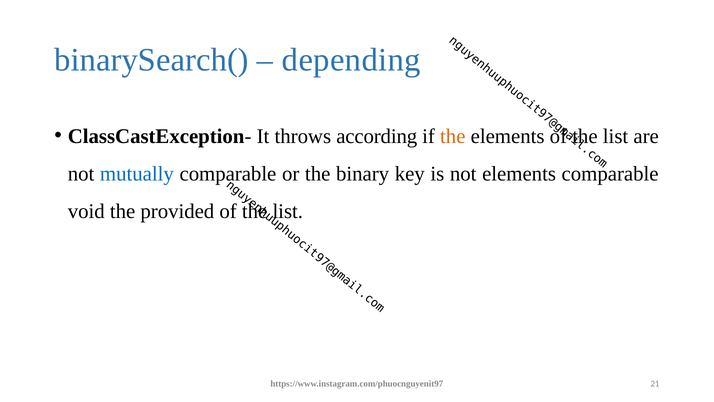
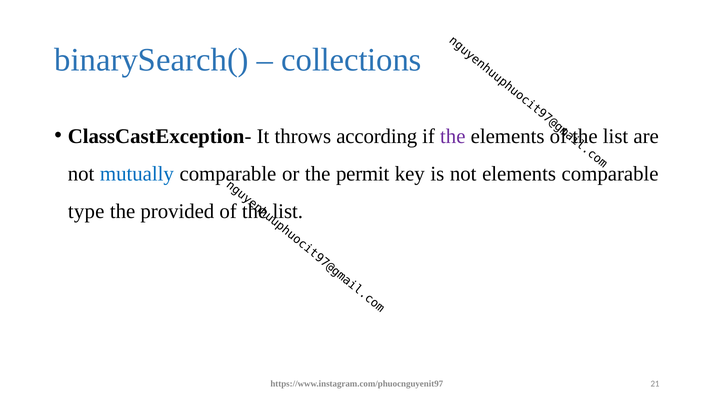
depending: depending -> collections
the at (453, 136) colour: orange -> purple
binary: binary -> permit
void: void -> type
